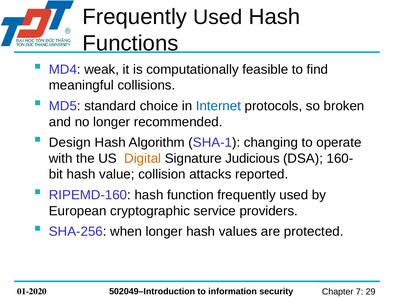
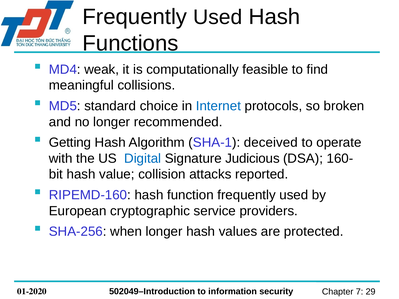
Design: Design -> Getting
changing: changing -> deceived
Digital colour: orange -> blue
